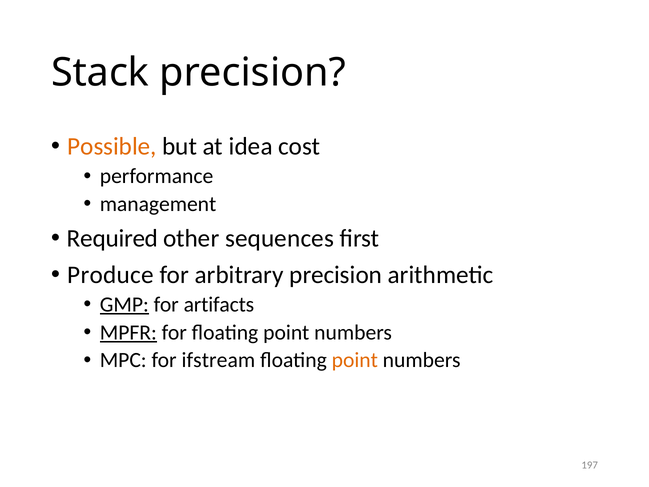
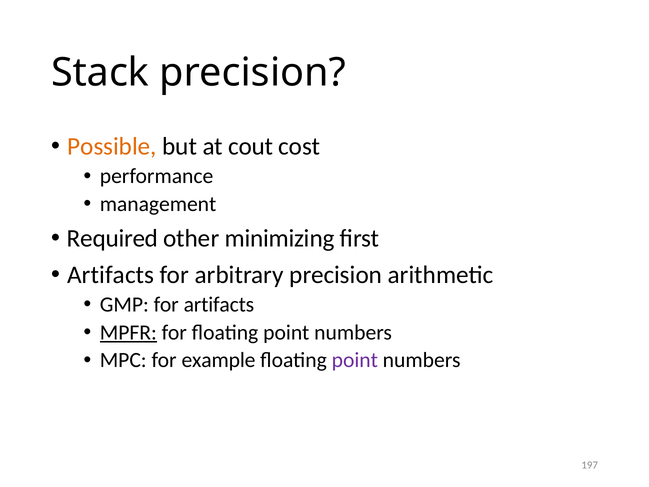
idea: idea -> cout
sequences: sequences -> minimizing
Produce at (111, 275): Produce -> Artifacts
GMP underline: present -> none
ifstream: ifstream -> example
point at (355, 360) colour: orange -> purple
